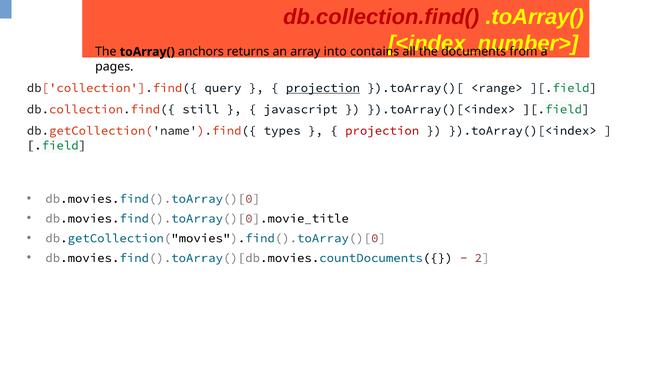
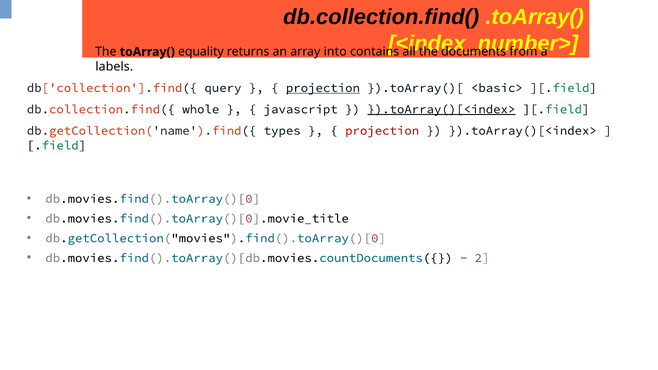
db.collection.find( colour: red -> black
anchors: anchors -> equality
pages: pages -> labels
<range>: <range> -> <basic>
still: still -> whole
}).toArray()[<index> at (441, 109) underline: none -> present
